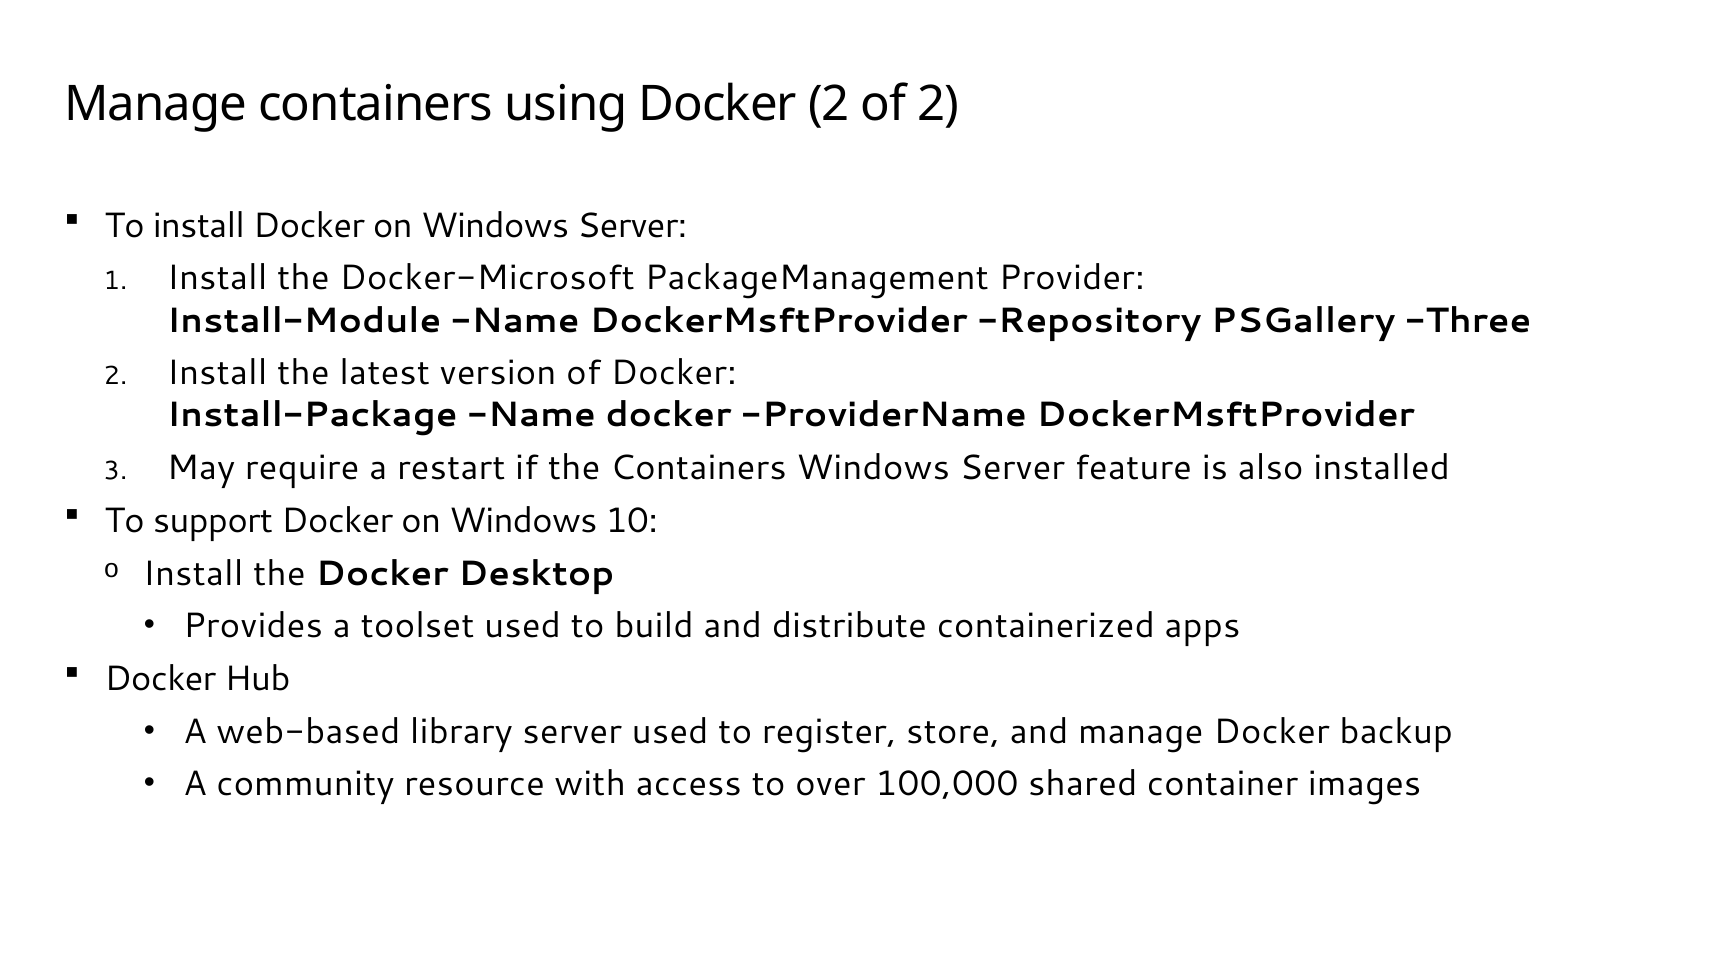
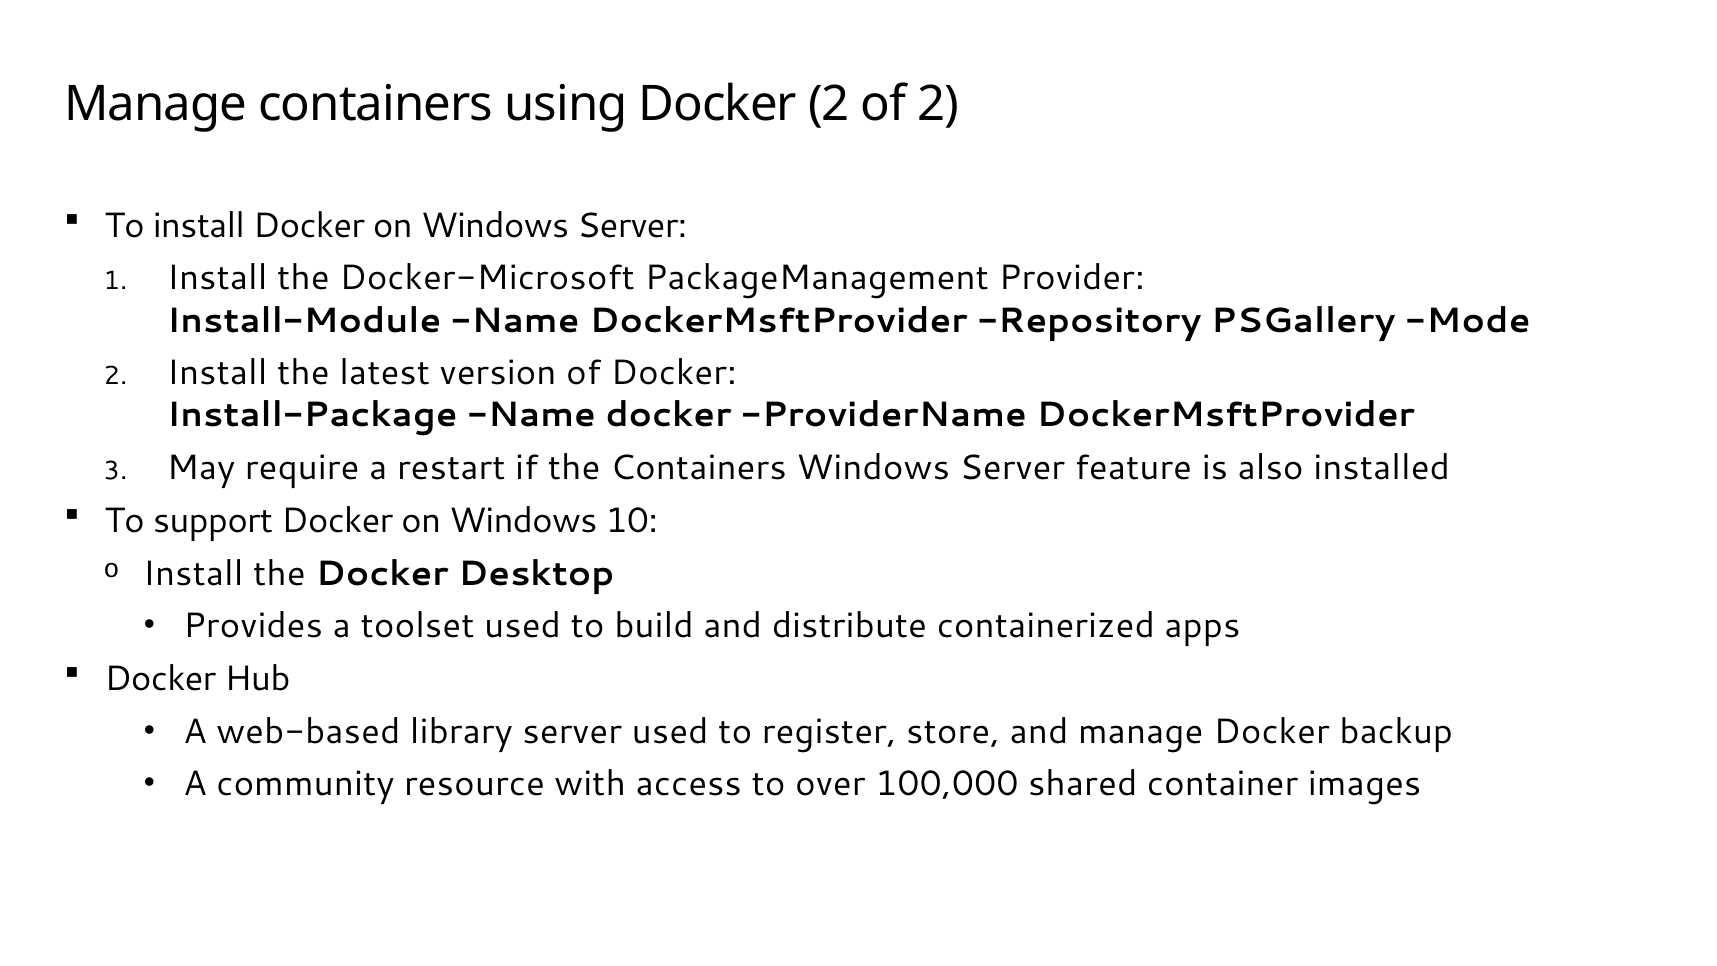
Three: Three -> Mode
